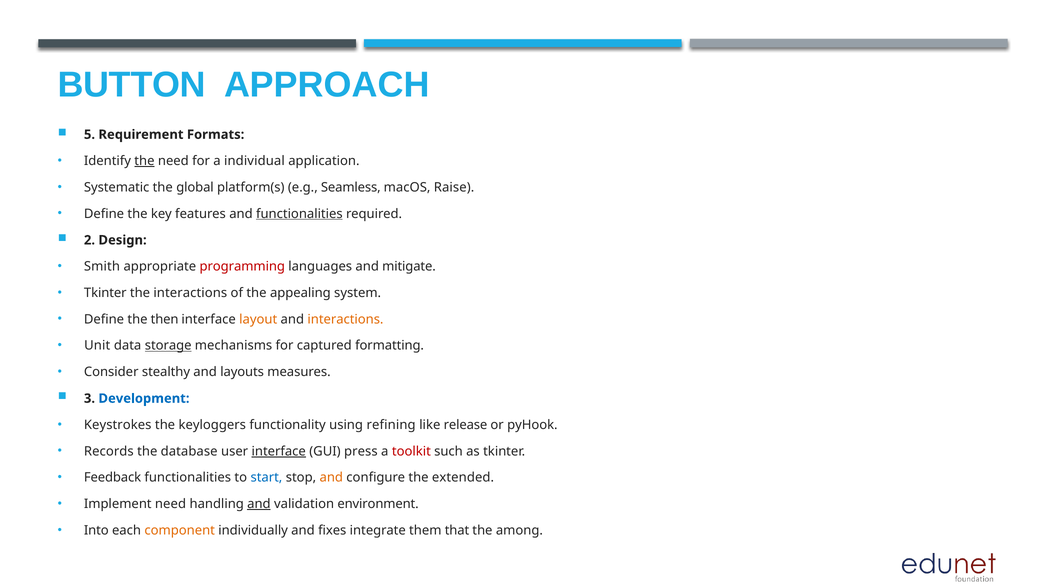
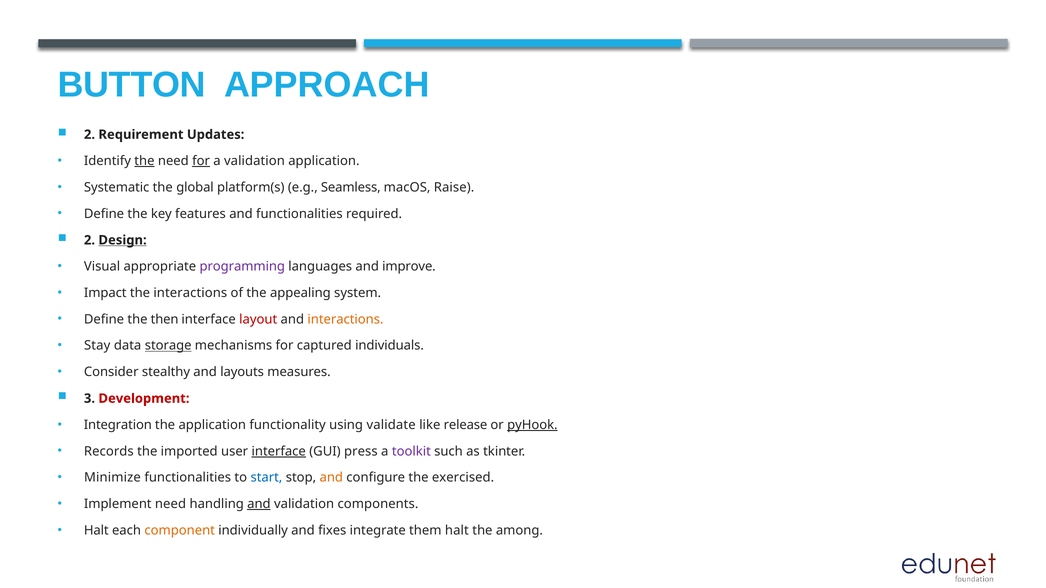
5 at (90, 135): 5 -> 2
Formats: Formats -> Updates
for at (201, 161) underline: none -> present
a individual: individual -> validation
functionalities at (299, 214) underline: present -> none
Design underline: none -> present
Smith: Smith -> Visual
programming colour: red -> purple
mitigate: mitigate -> improve
Tkinter at (105, 293): Tkinter -> Impact
layout colour: orange -> red
Unit: Unit -> Stay
formatting: formatting -> individuals
Development colour: blue -> red
Keystrokes: Keystrokes -> Integration
the keyloggers: keyloggers -> application
refining: refining -> validate
pyHook underline: none -> present
database: database -> imported
toolkit colour: red -> purple
Feedback: Feedback -> Minimize
extended: extended -> exercised
environment: environment -> components
Into at (96, 531): Into -> Halt
them that: that -> halt
